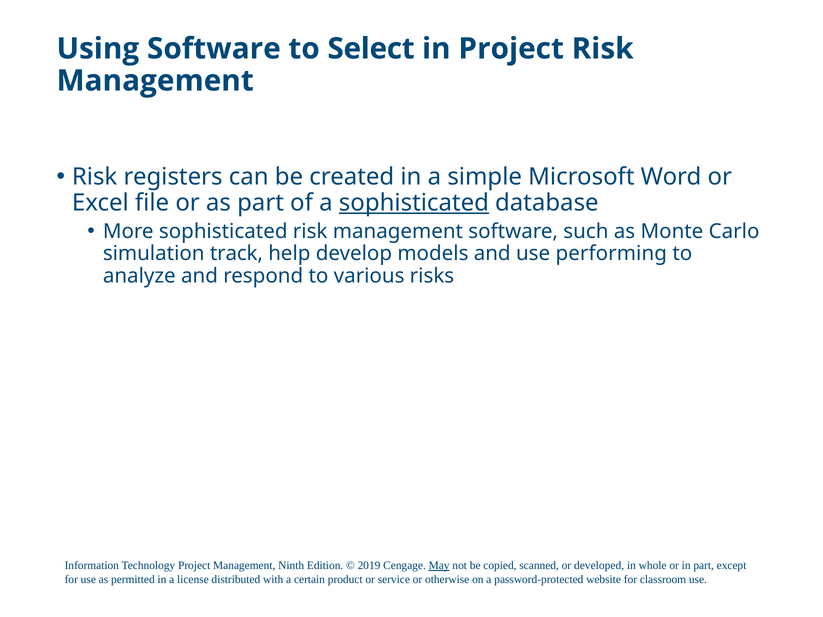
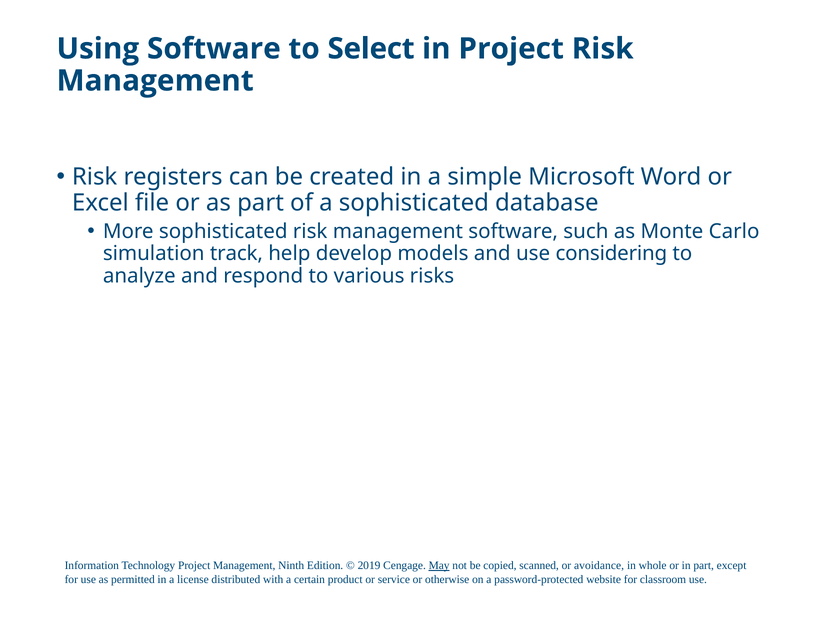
sophisticated at (414, 203) underline: present -> none
performing: performing -> considering
developed: developed -> avoidance
